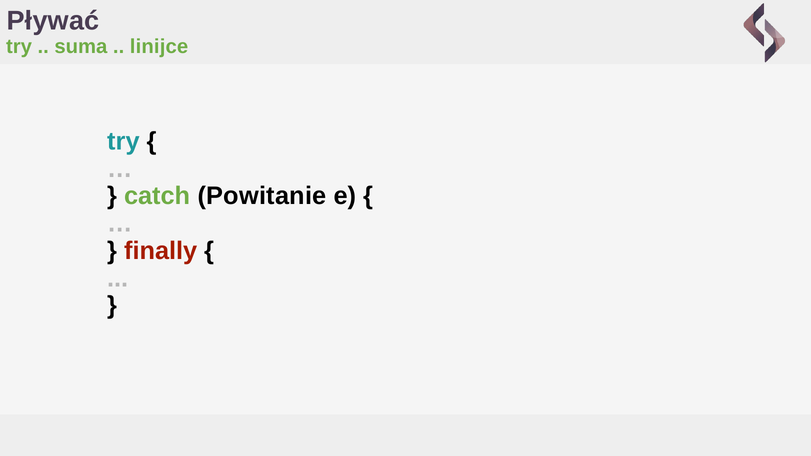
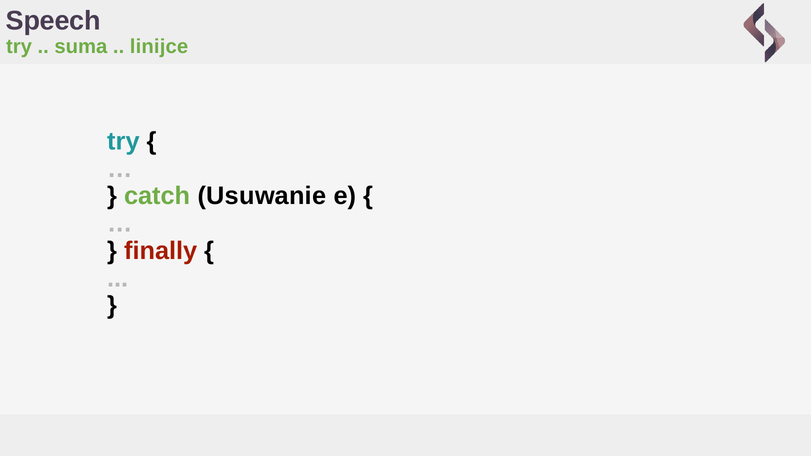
Pływać: Pływać -> Speech
Powitanie: Powitanie -> Usuwanie
